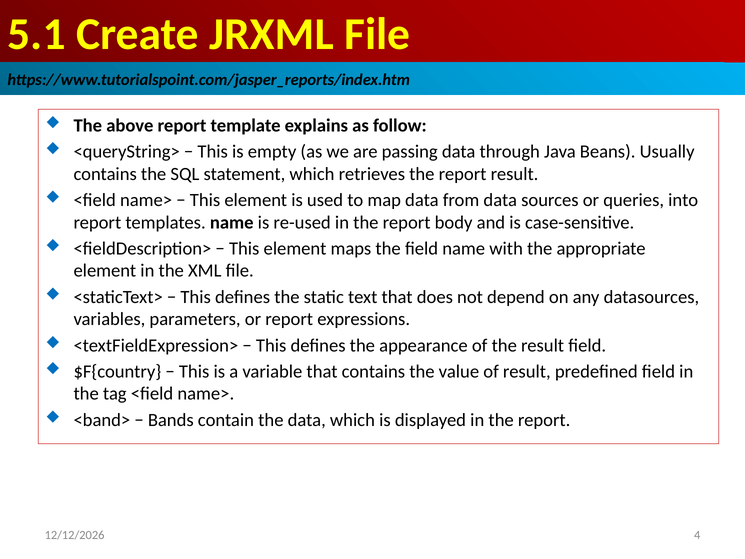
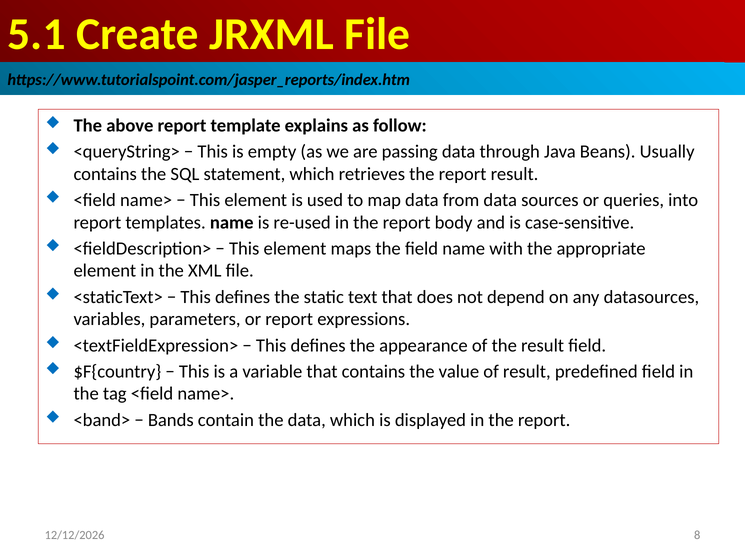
4: 4 -> 8
